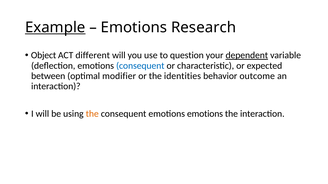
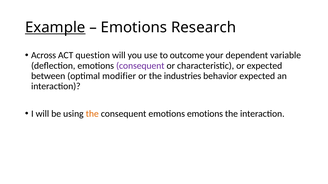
Object: Object -> Across
different: different -> question
question: question -> outcome
dependent underline: present -> none
consequent at (140, 66) colour: blue -> purple
identities: identities -> industries
behavior outcome: outcome -> expected
